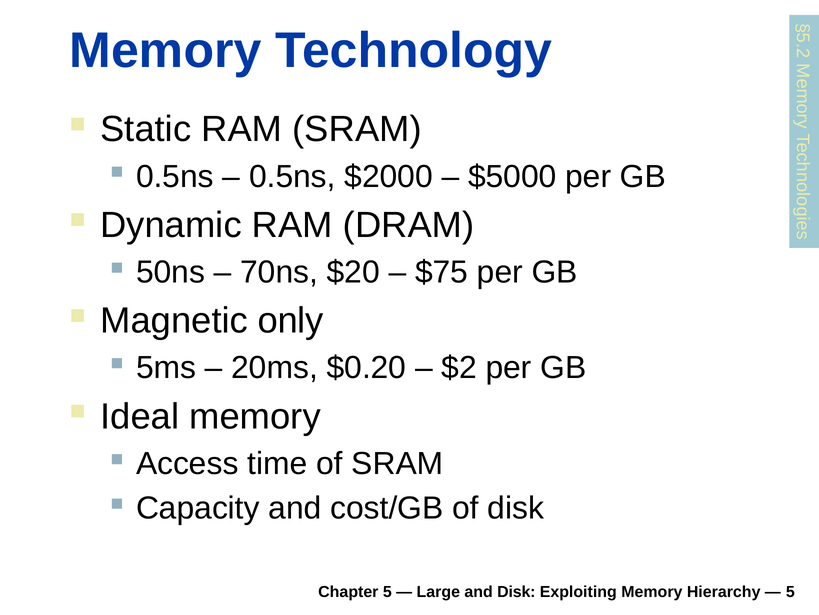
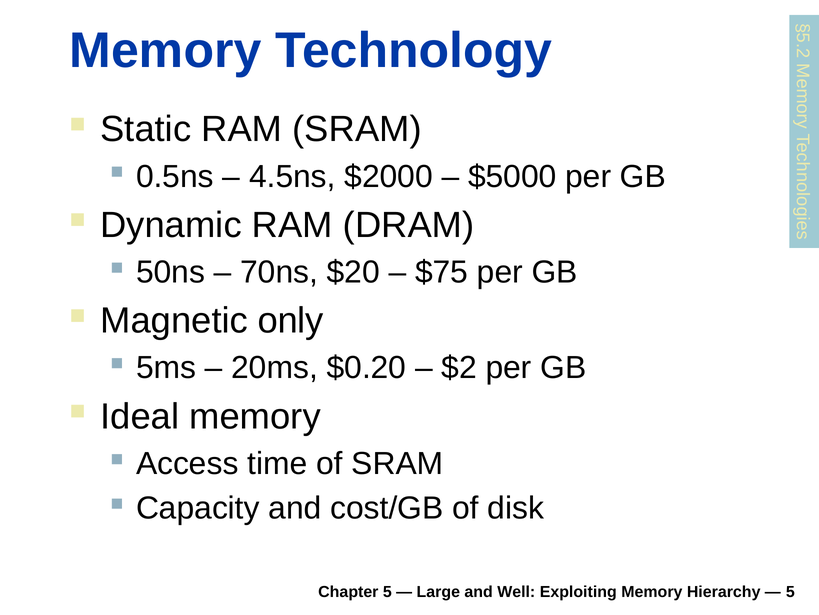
0.5ns at (292, 176): 0.5ns -> 4.5ns
and Disk: Disk -> Well
